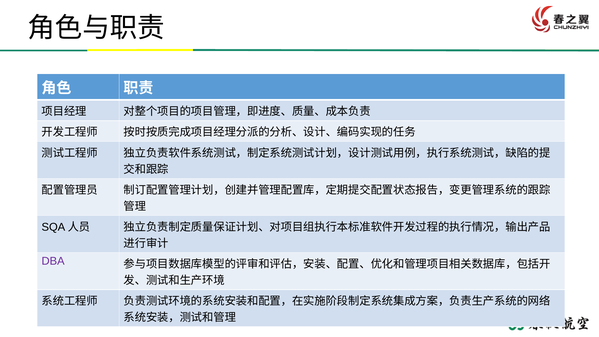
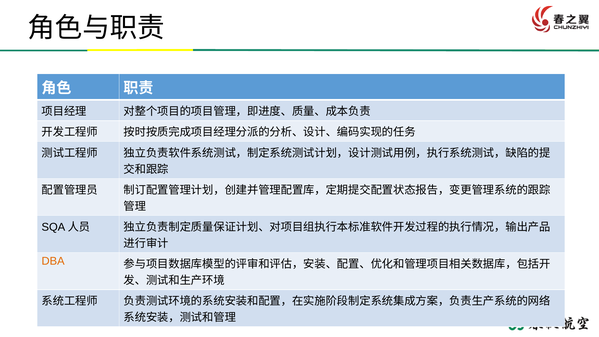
DBA colour: purple -> orange
